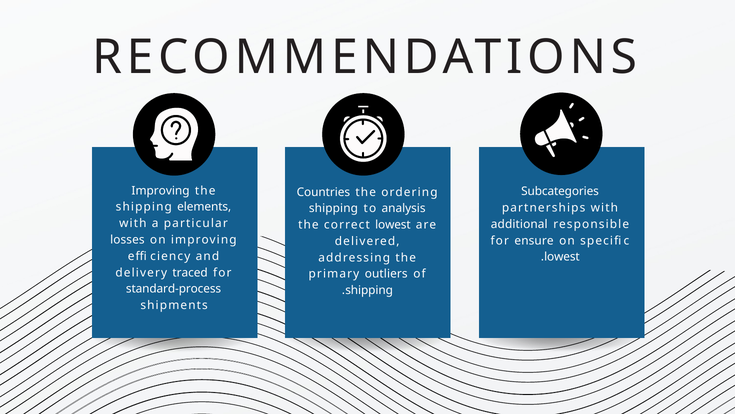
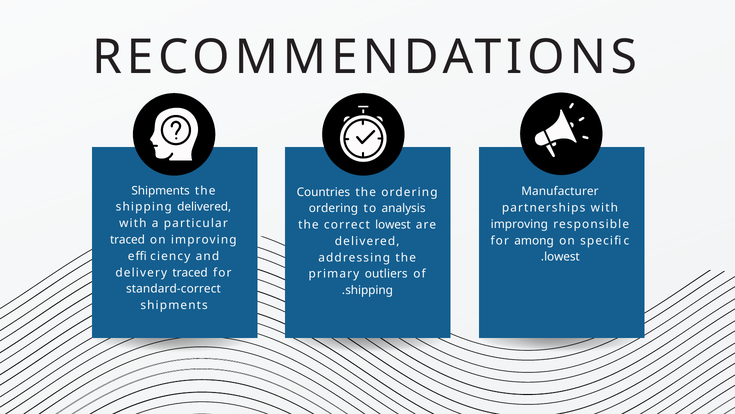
Improving at (161, 190): Improving -> Shipments
Subcategories: Subcategories -> Manufacturer
shipping elements: elements -> delivered
shipping at (333, 208): shipping -> ordering
additional at (519, 224): additional -> improving
losses at (127, 239): losses -> traced
ensure: ensure -> among
standard-process: standard-process -> standard-correct
